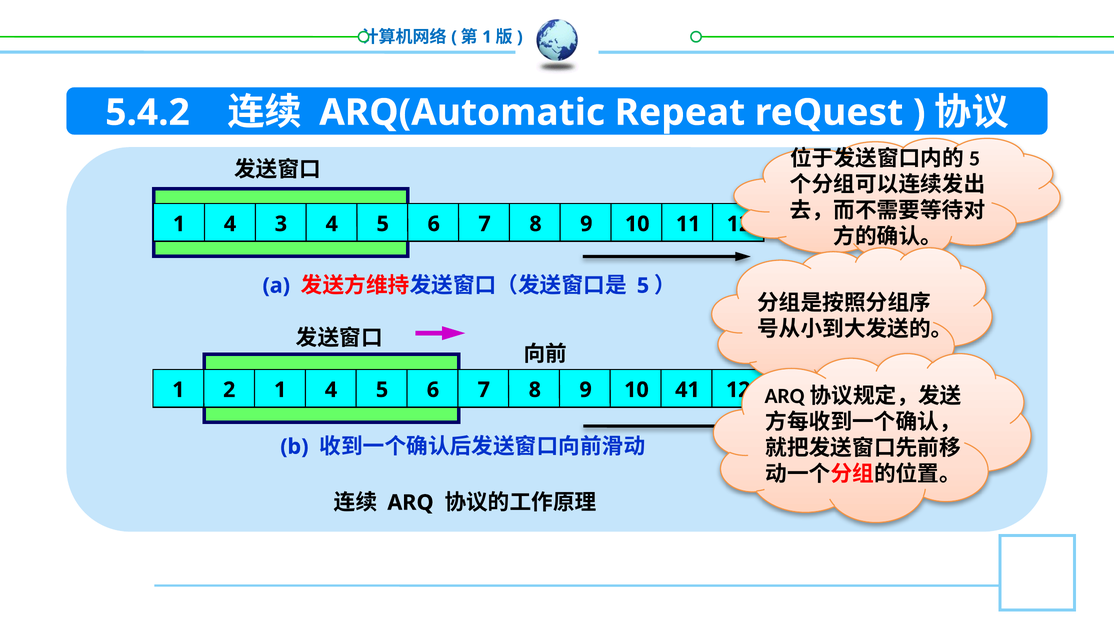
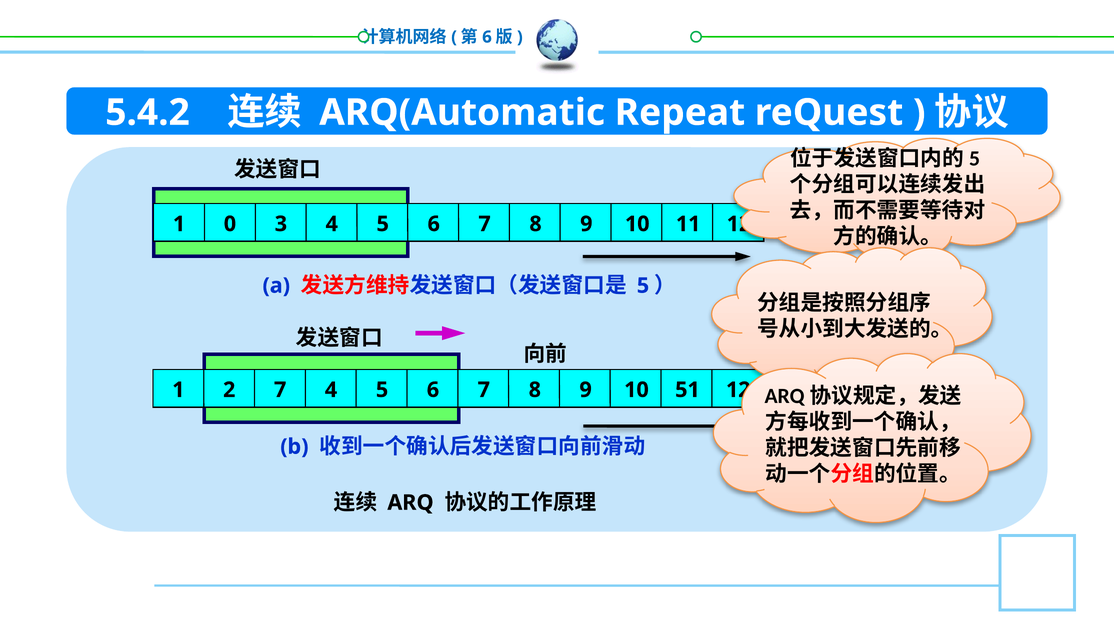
1 at (487, 37): 1 -> 6
4 at (230, 224): 4 -> 0
2 1: 1 -> 7
41: 41 -> 51
